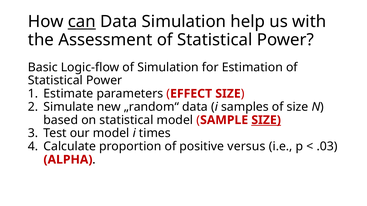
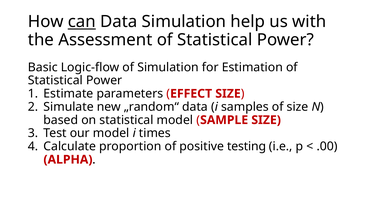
SIZE at (266, 120) underline: present -> none
versus: versus -> testing
.03: .03 -> .00
